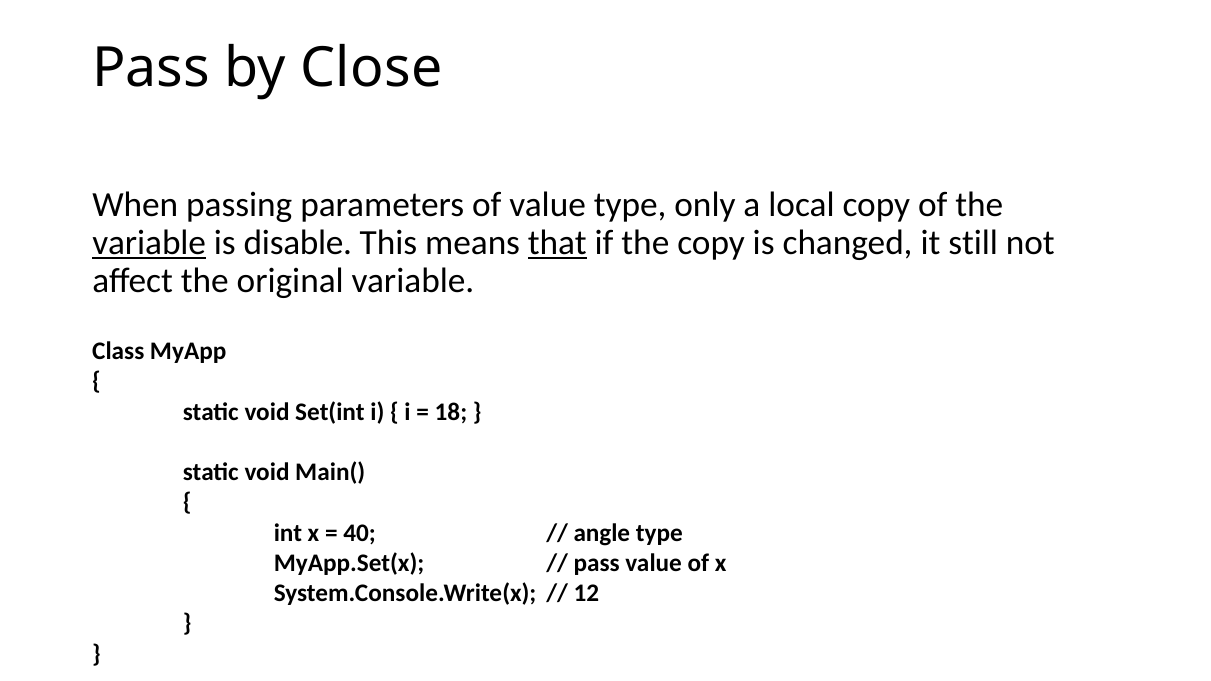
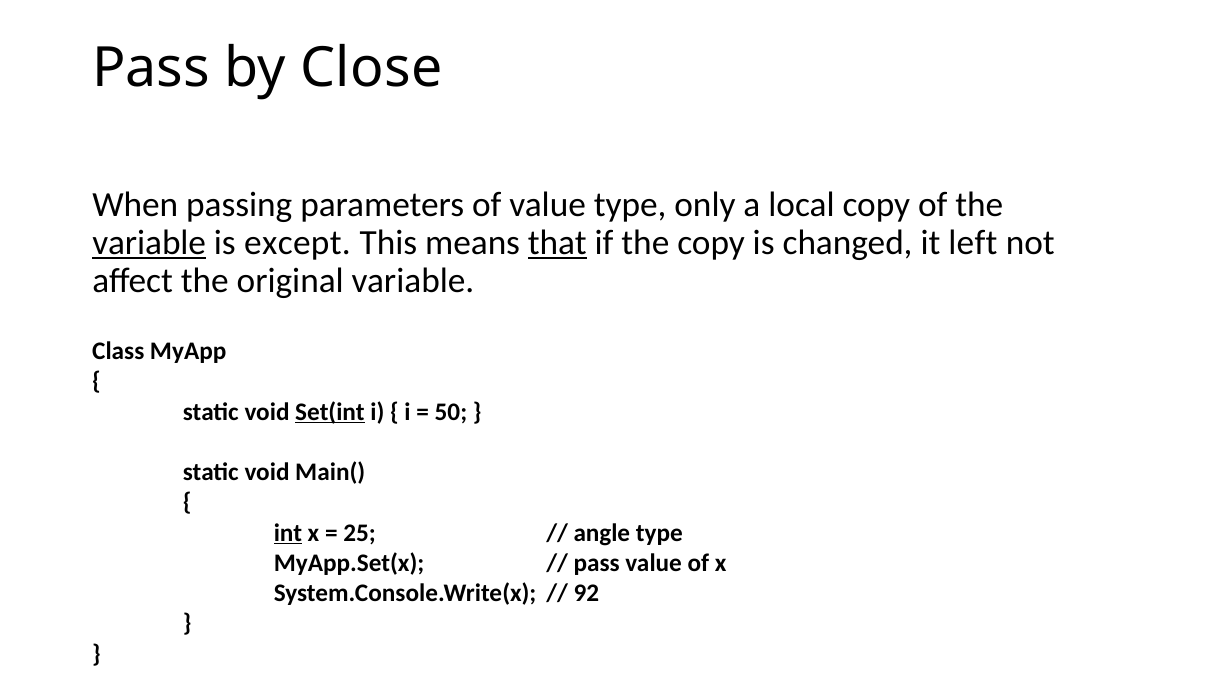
disable: disable -> except
still: still -> left
Set(int underline: none -> present
18: 18 -> 50
int underline: none -> present
40: 40 -> 25
12: 12 -> 92
